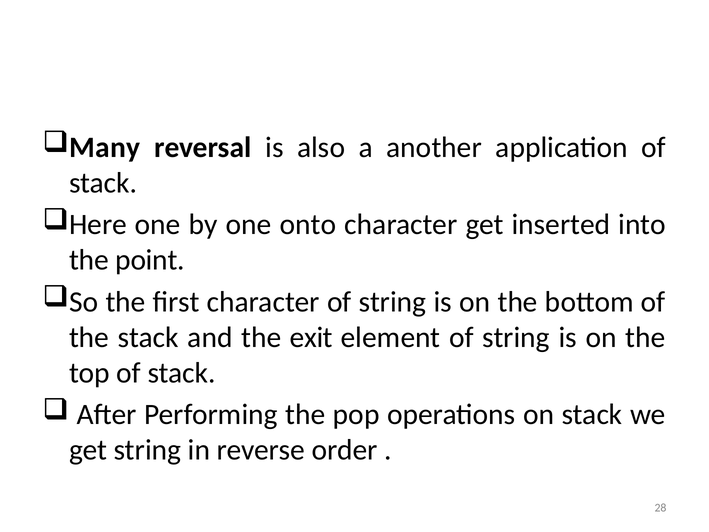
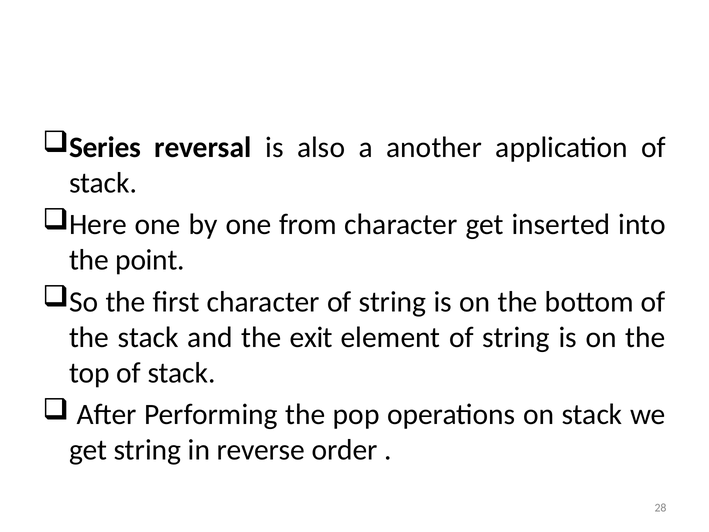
Many: Many -> Series
onto: onto -> from
